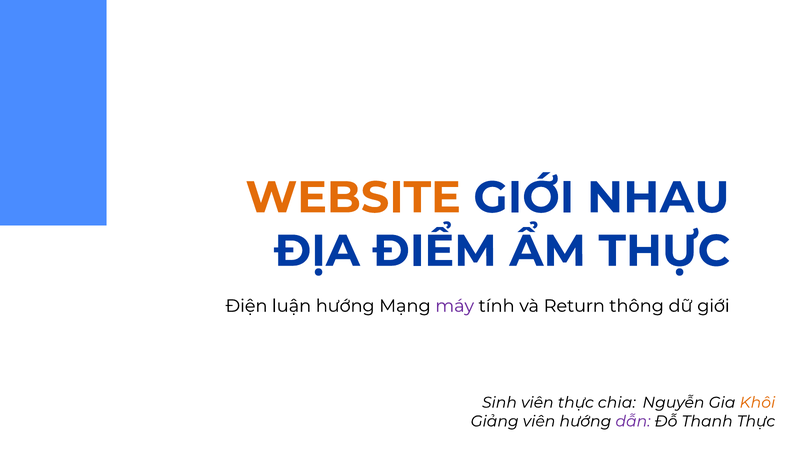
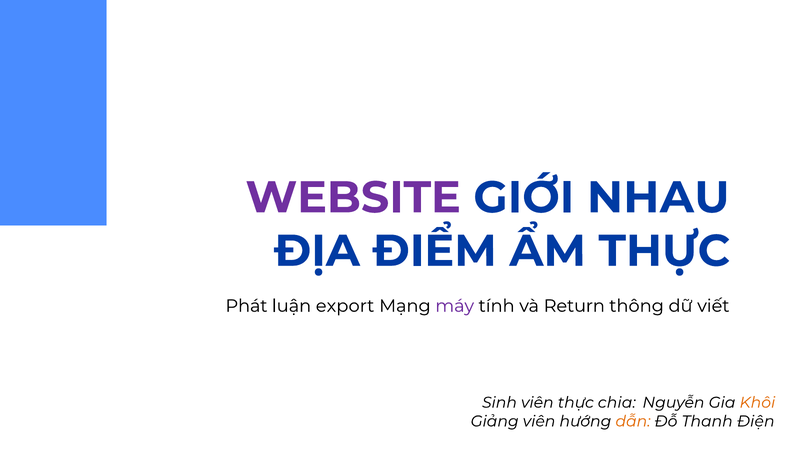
WEBSITE colour: orange -> purple
Điện: Điện -> Phát
luận hướng: hướng -> export
dữ giới: giới -> viết
dẫn colour: purple -> orange
Thanh Thực: Thực -> Điện
